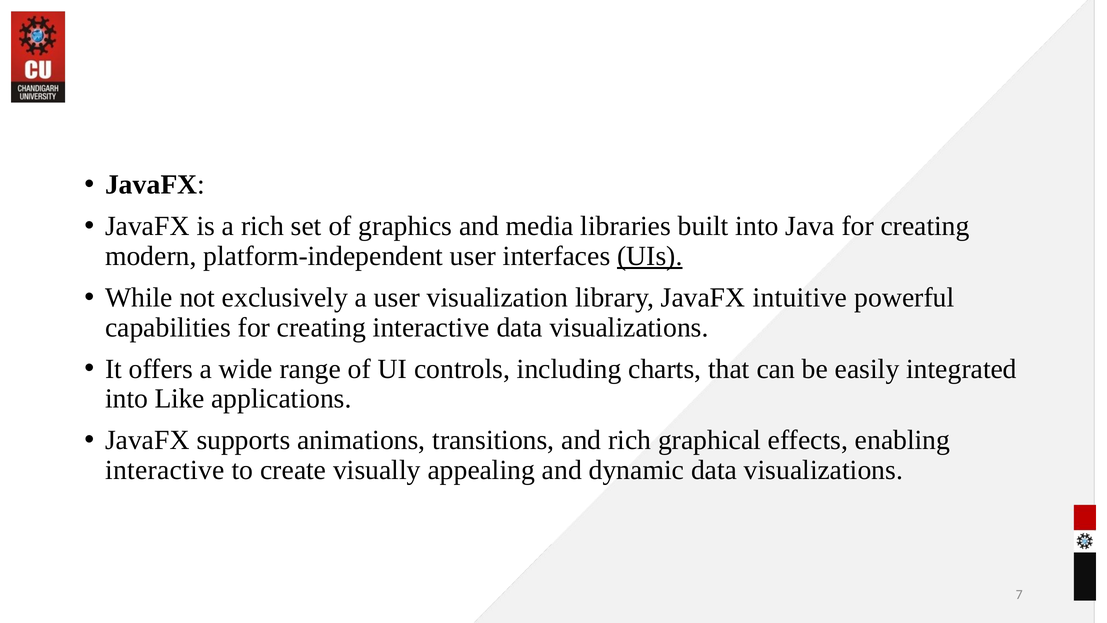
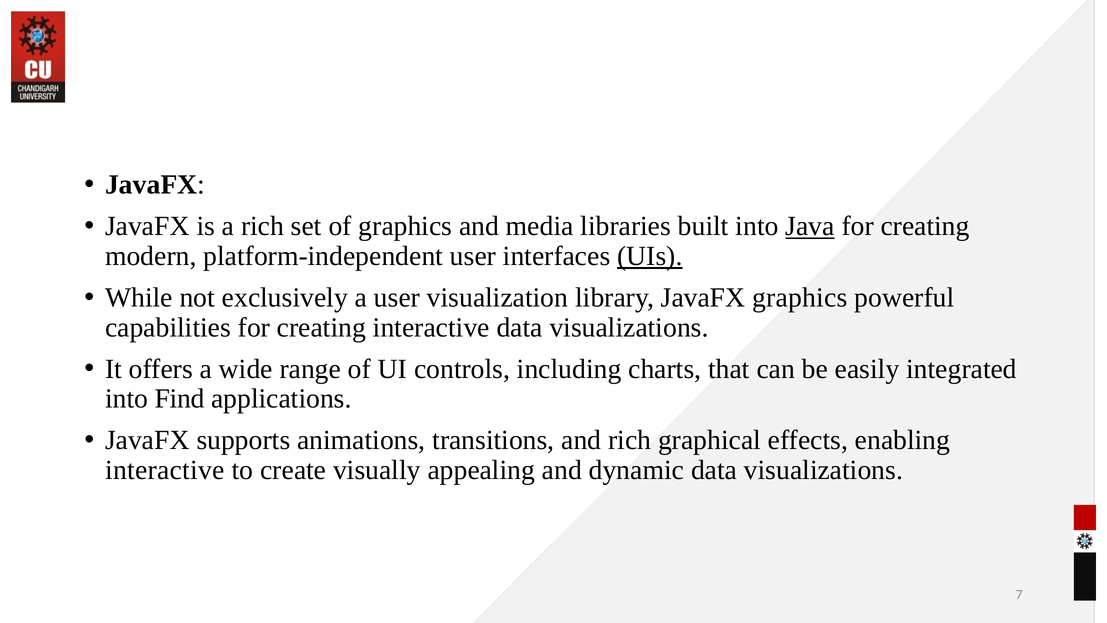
Java underline: none -> present
JavaFX intuitive: intuitive -> graphics
Like: Like -> Find
